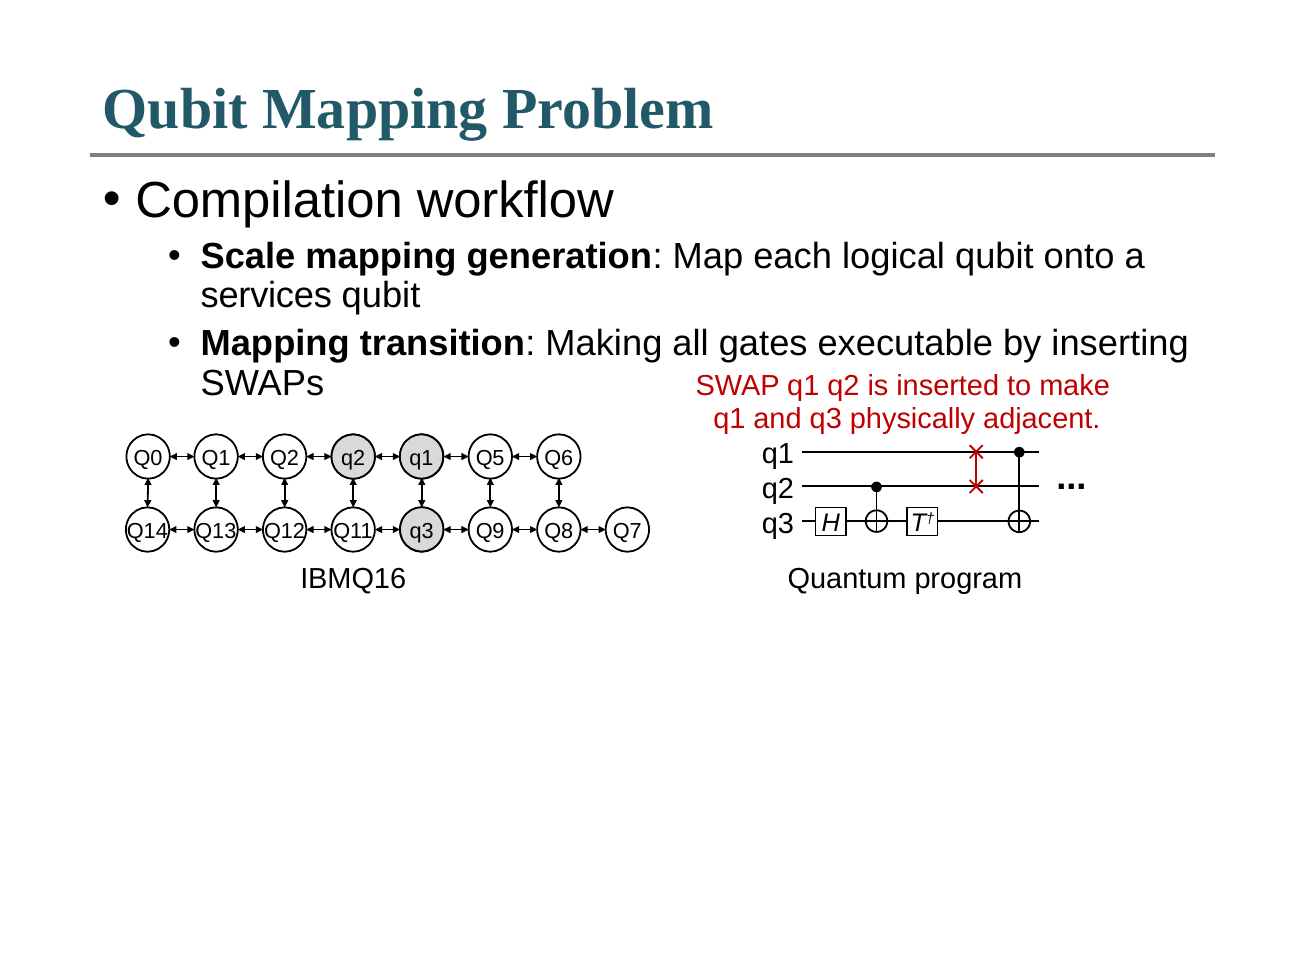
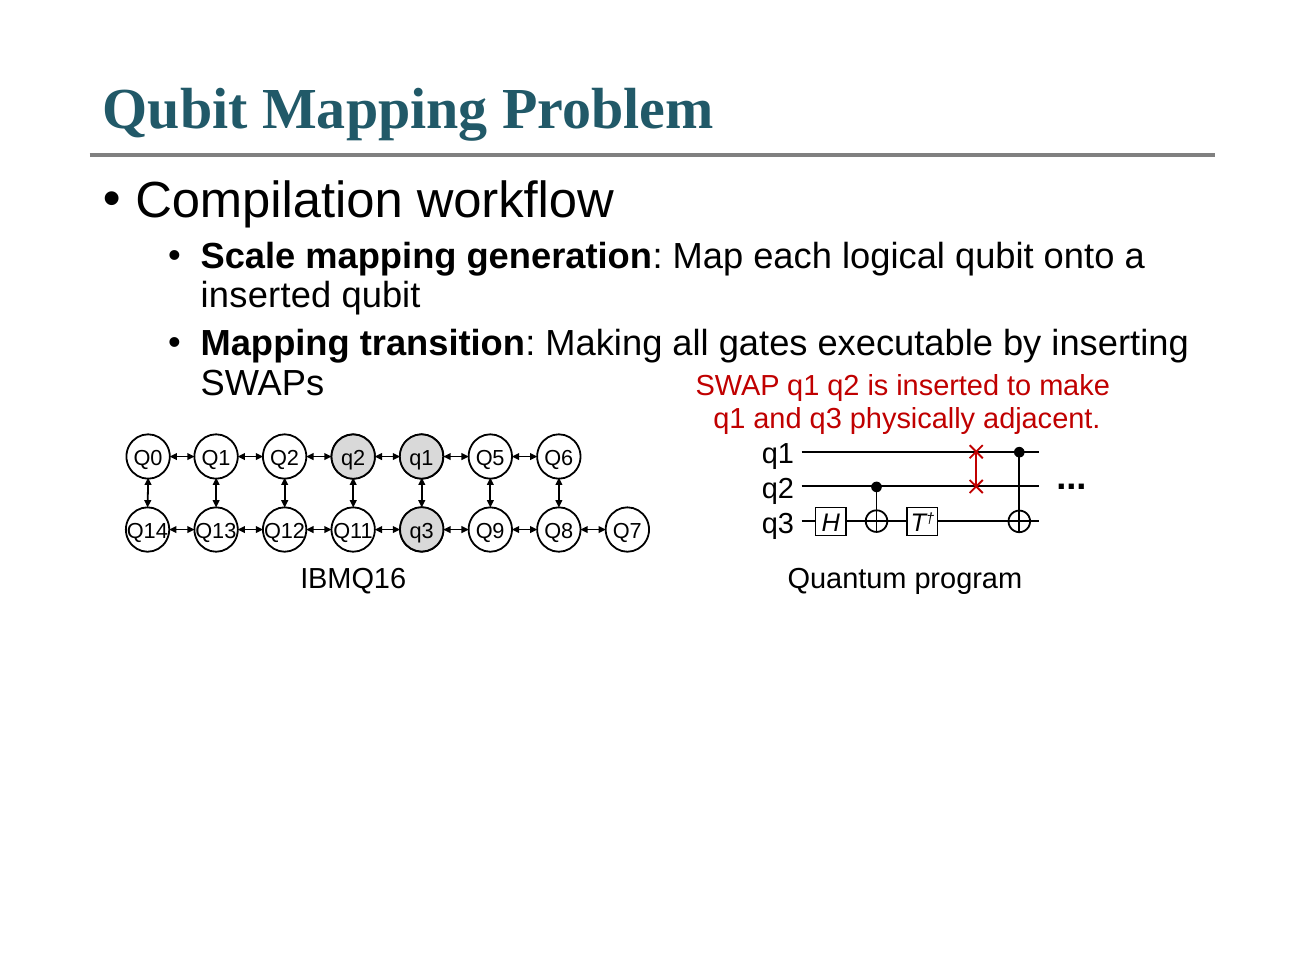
services at (266, 296): services -> inserted
